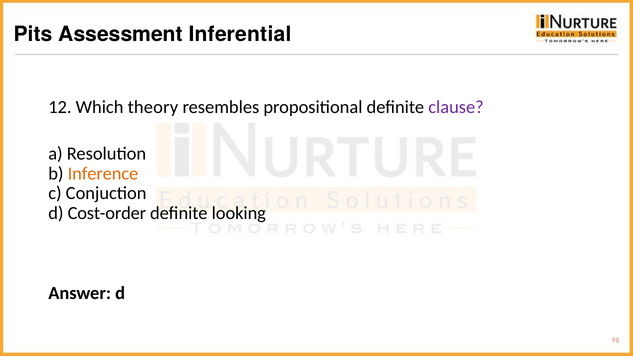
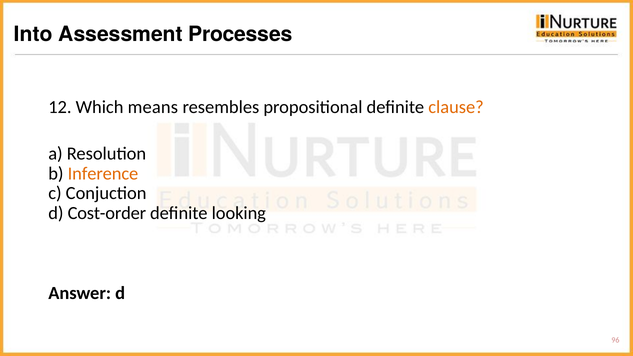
Pits: Pits -> Into
Inferential: Inferential -> Processes
theory: theory -> means
clause colour: purple -> orange
